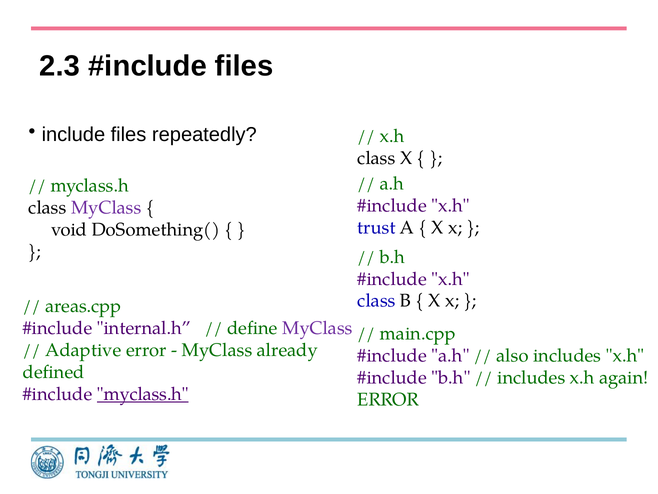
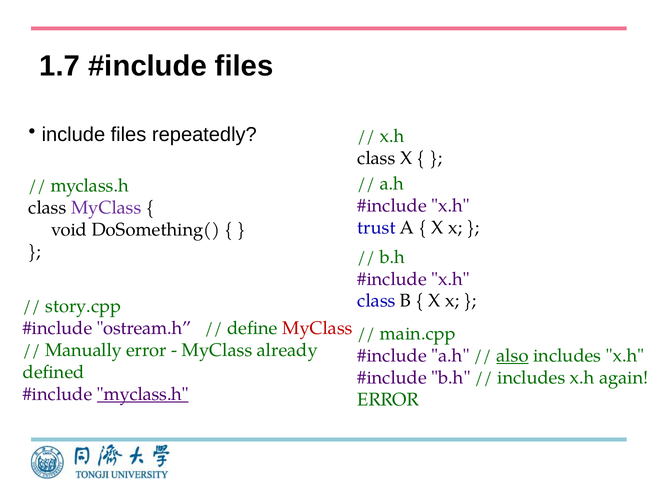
2.3: 2.3 -> 1.7
areas.cpp: areas.cpp -> story.cpp
internal.h: internal.h -> ostream.h
MyClass at (317, 328) colour: purple -> red
Adaptive: Adaptive -> Manually
also underline: none -> present
